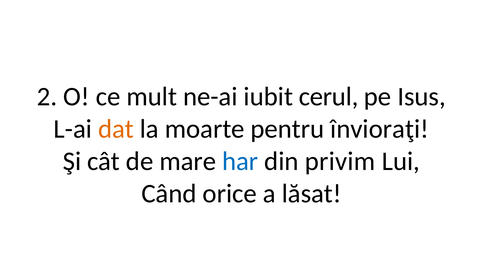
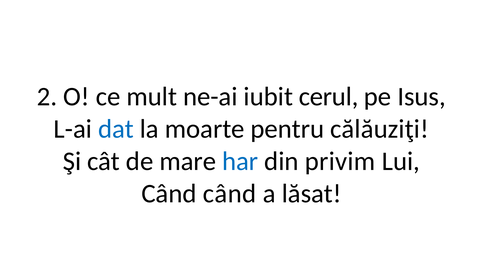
dat colour: orange -> blue
învioraţi: învioraţi -> călăuziţi
Când orice: orice -> când
